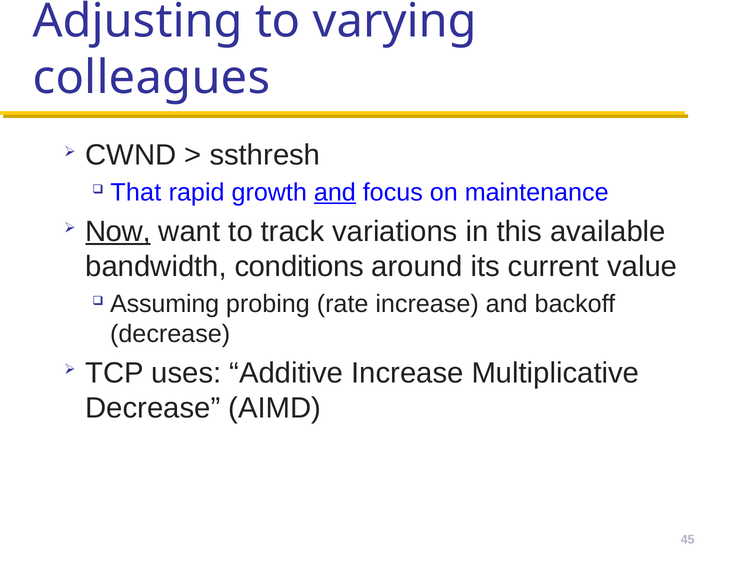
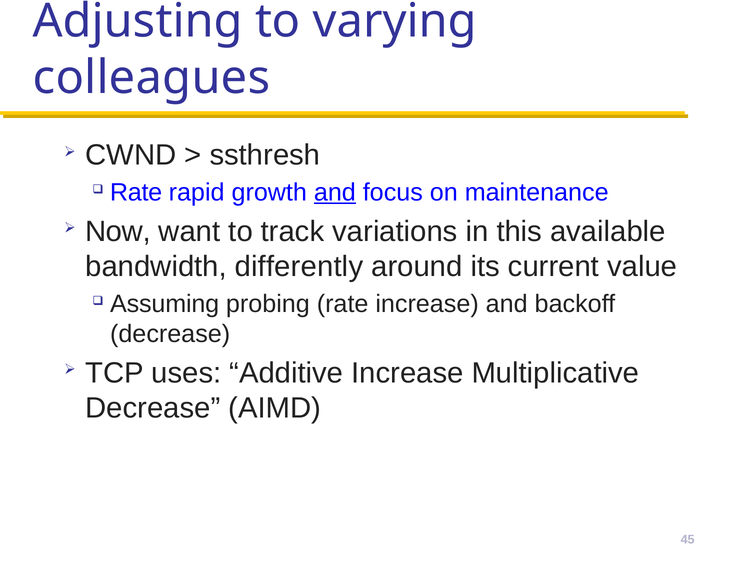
That at (136, 193): That -> Rate
Now underline: present -> none
conditions: conditions -> differently
